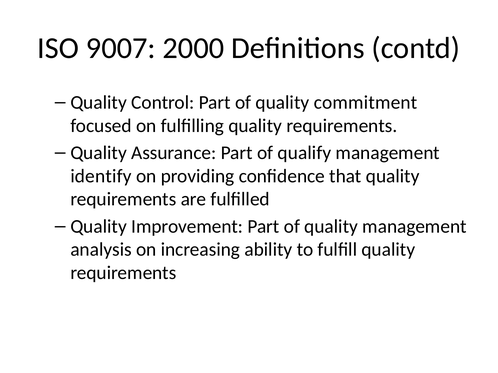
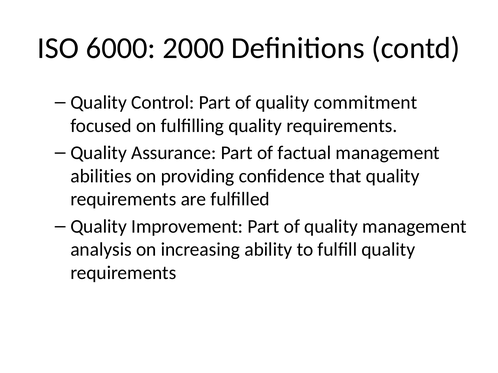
9007: 9007 -> 6000
qualify: qualify -> factual
identify: identify -> abilities
